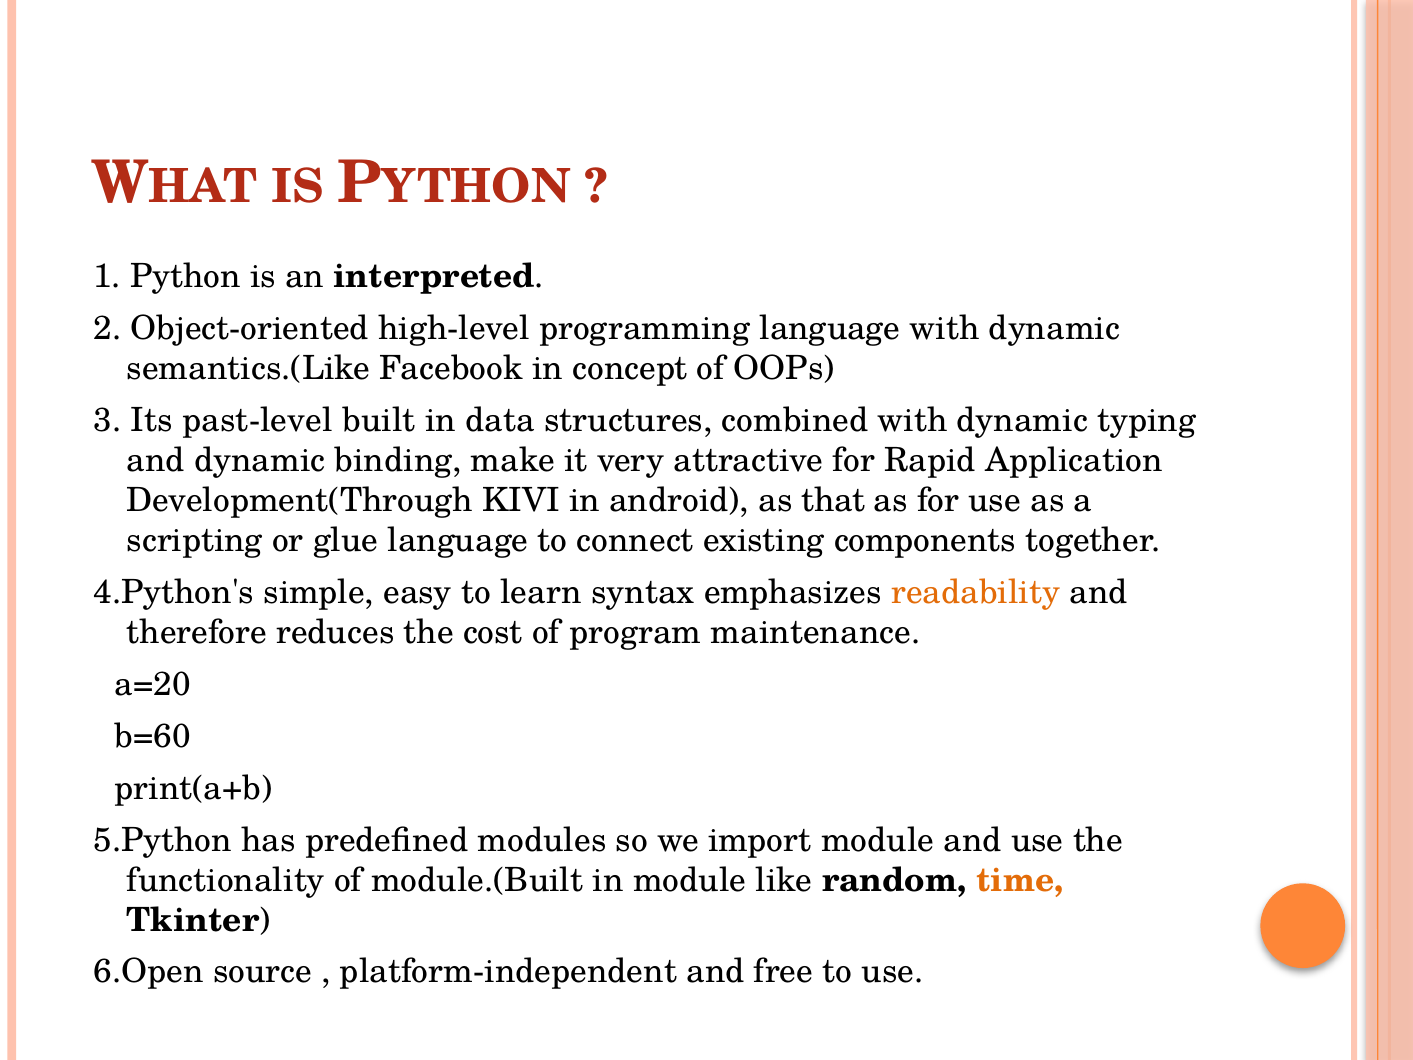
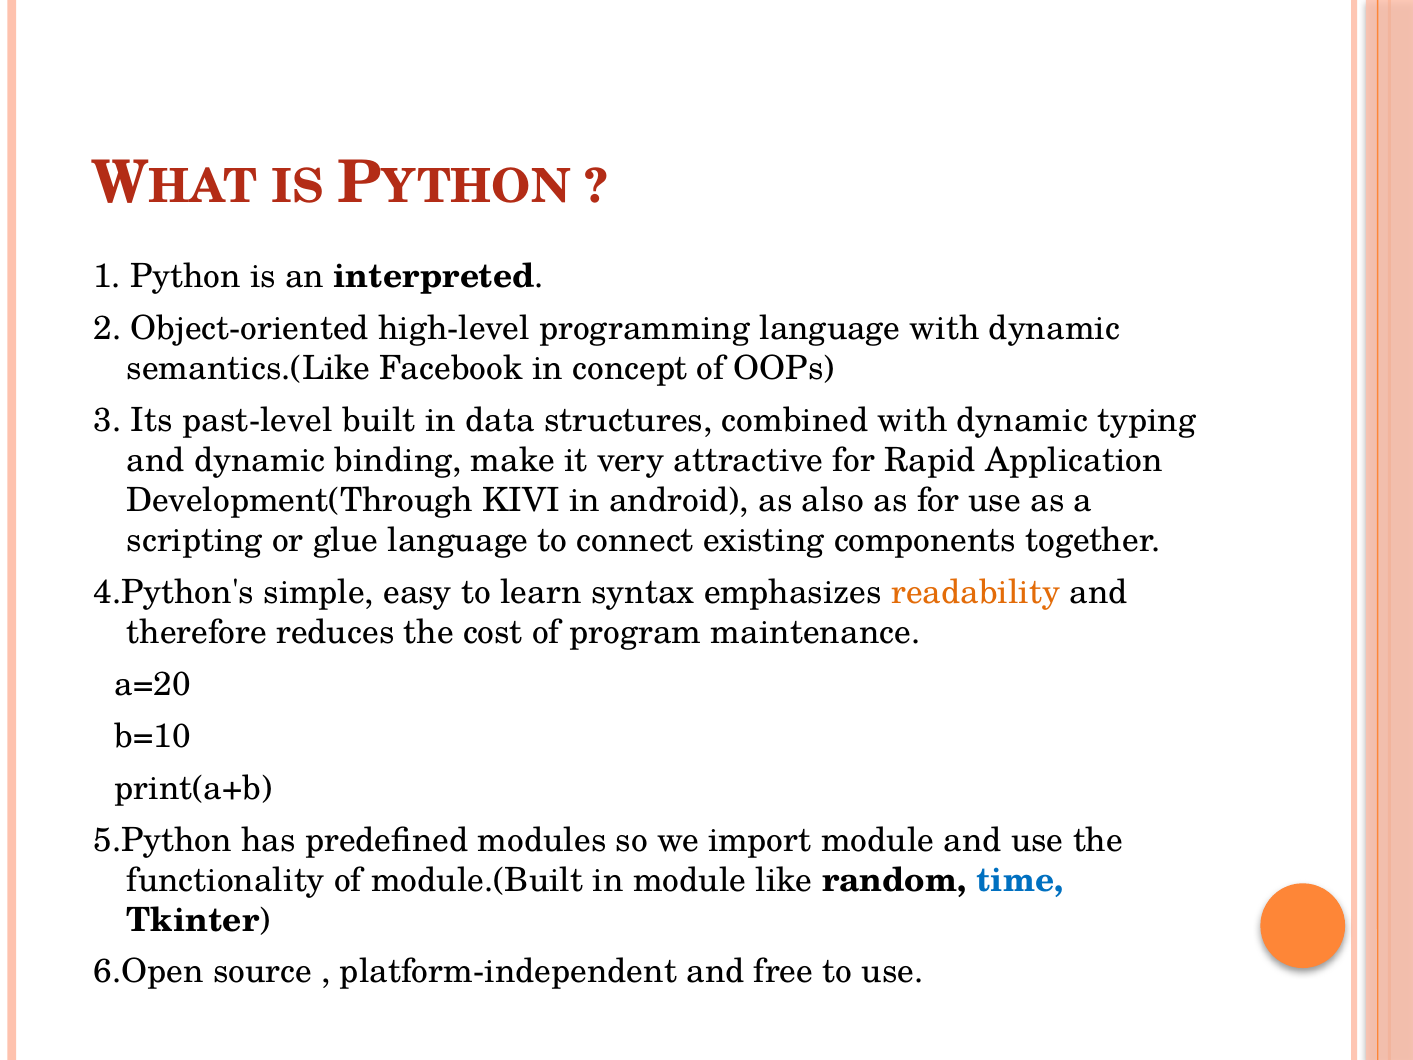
that: that -> also
b=60: b=60 -> b=10
time colour: orange -> blue
